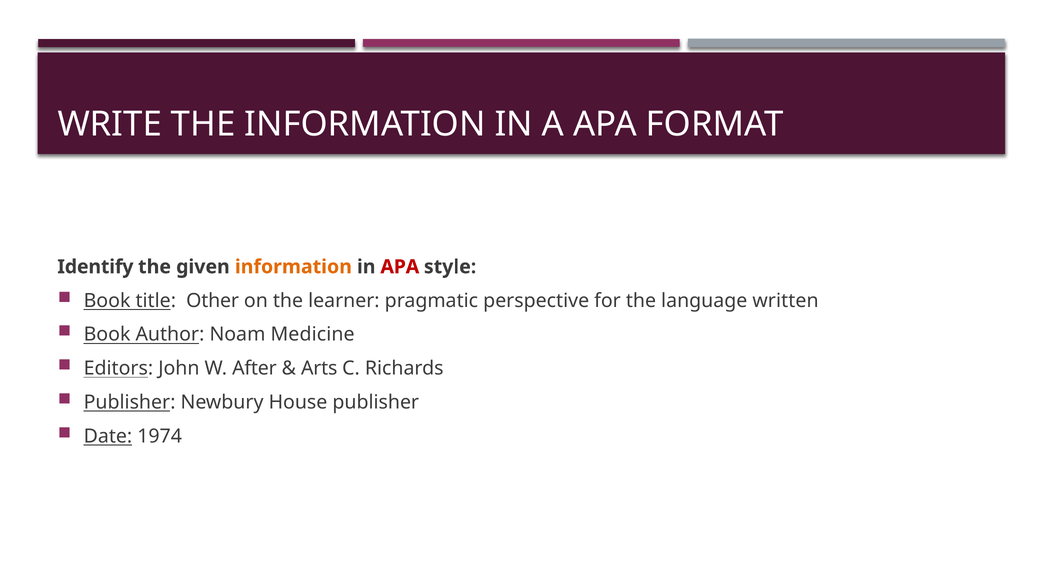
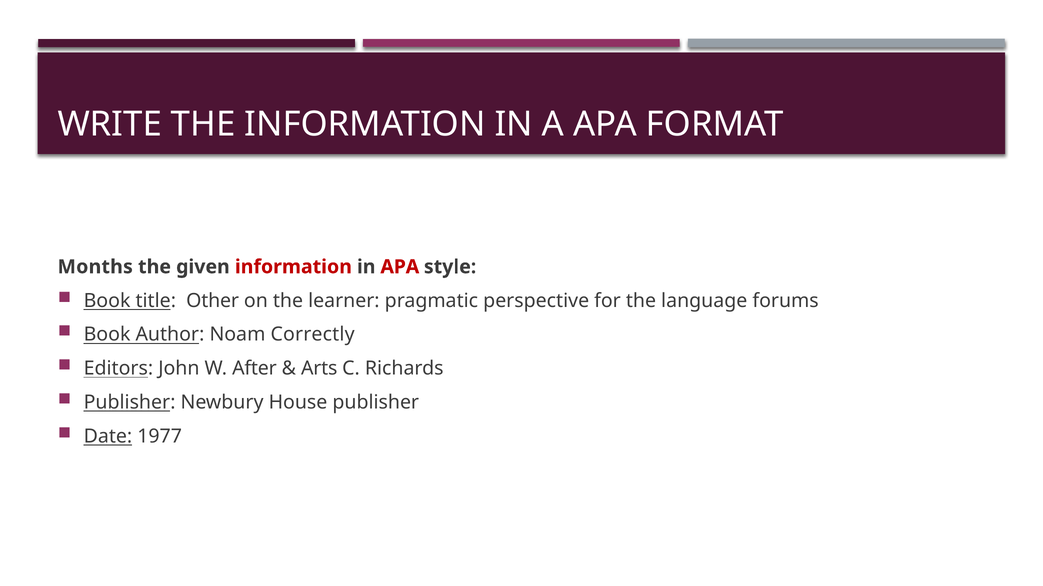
Identify: Identify -> Months
information at (293, 267) colour: orange -> red
written: written -> forums
Medicine: Medicine -> Correctly
1974: 1974 -> 1977
